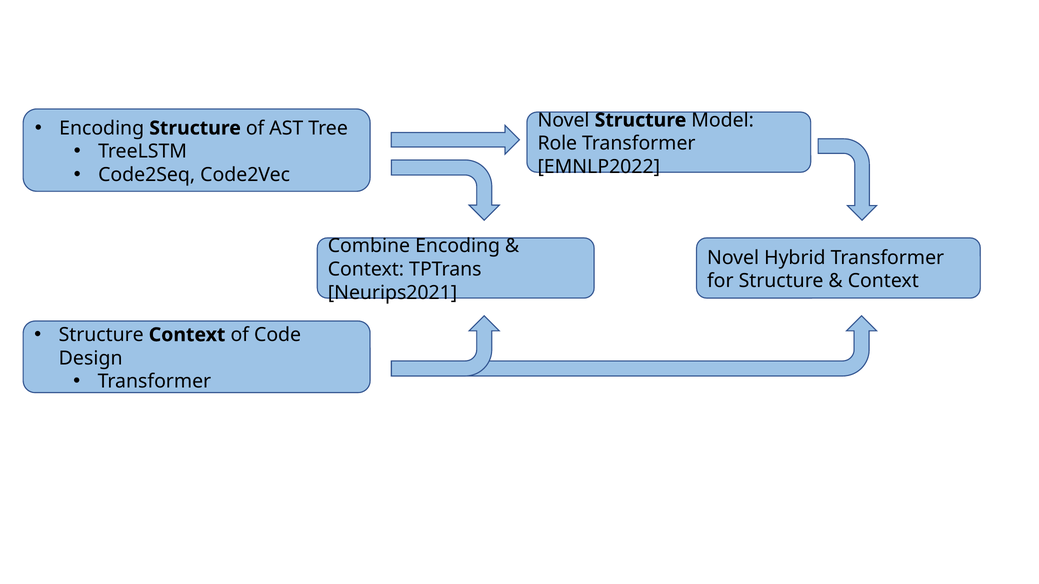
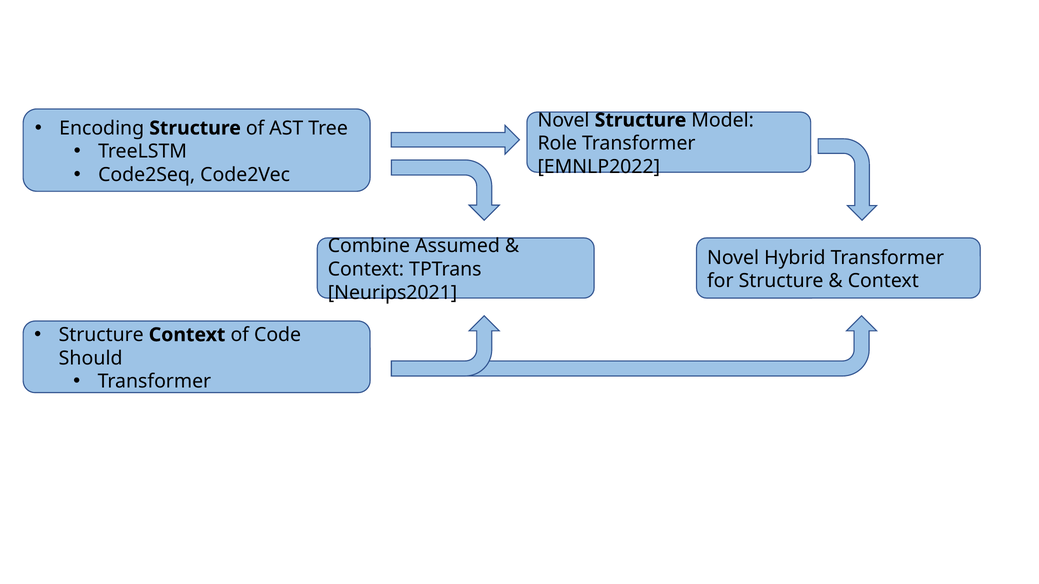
Combine Encoding: Encoding -> Assumed
Design: Design -> Should
